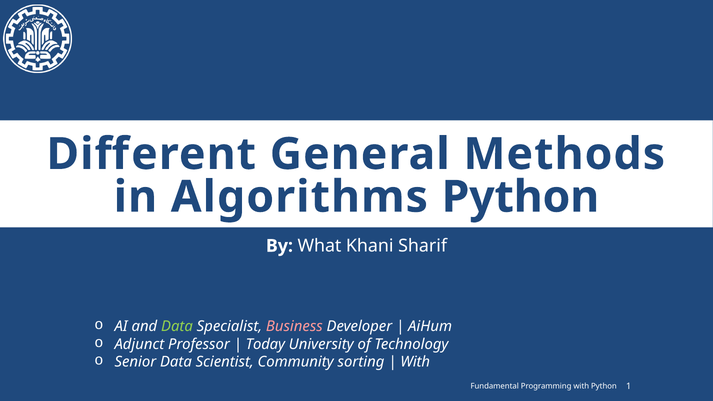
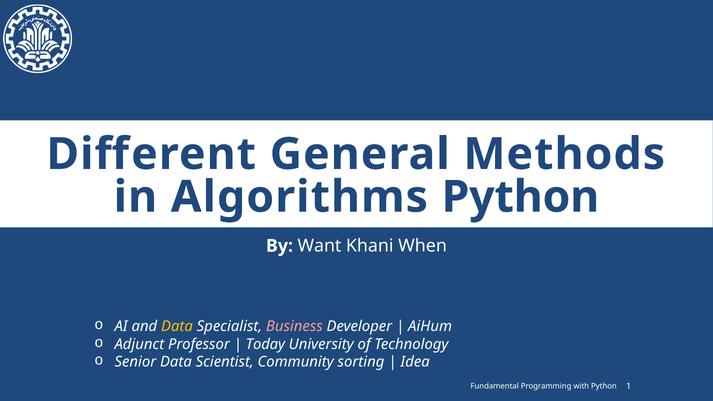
What: What -> Want
Sharif: Sharif -> When
Data at (177, 326) colour: light green -> yellow
With at (415, 362): With -> Idea
